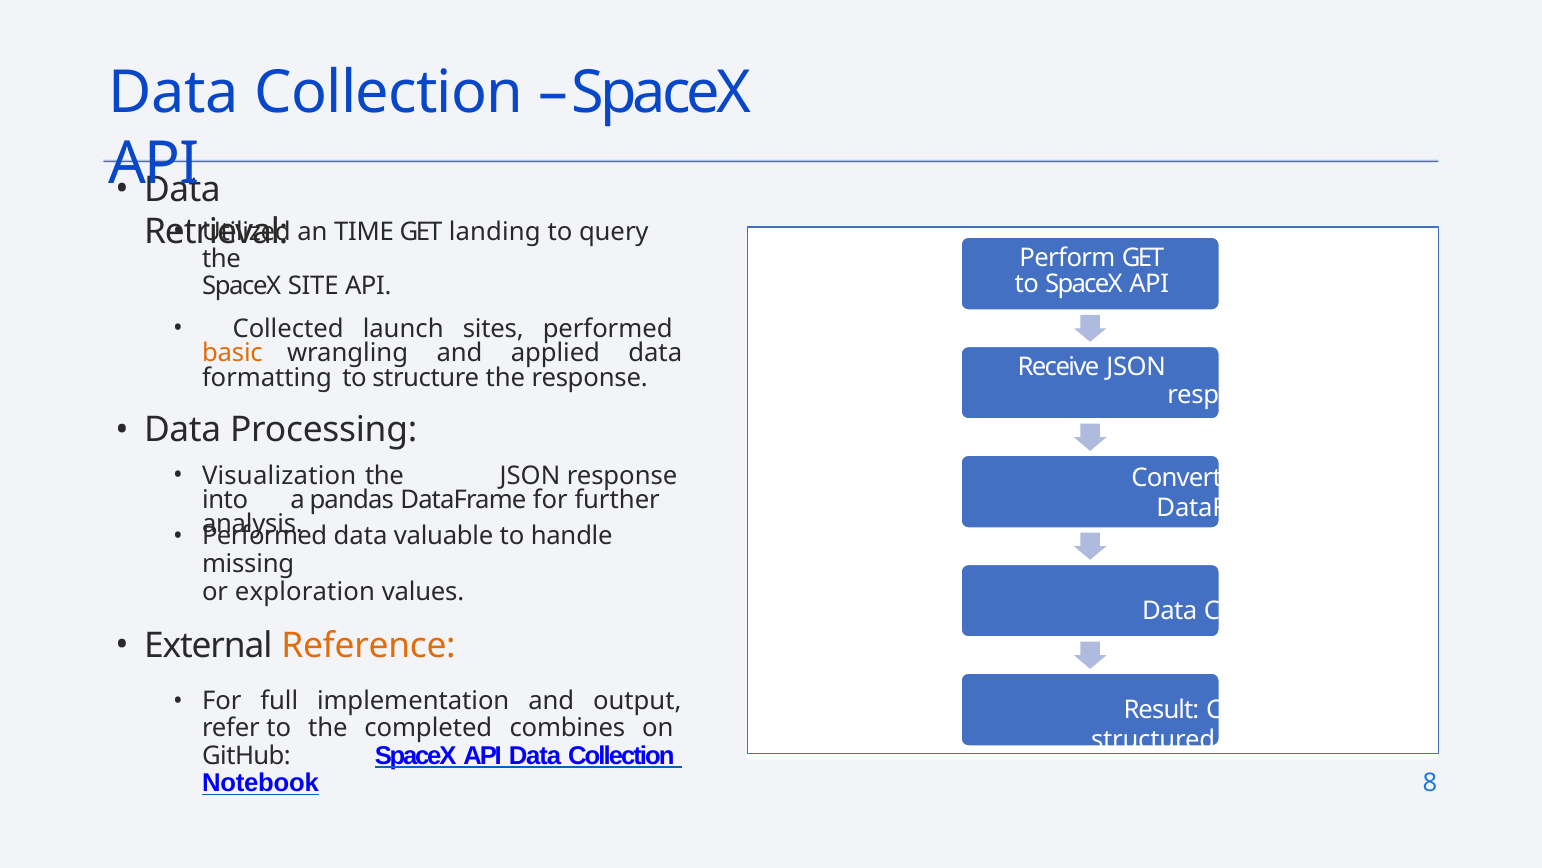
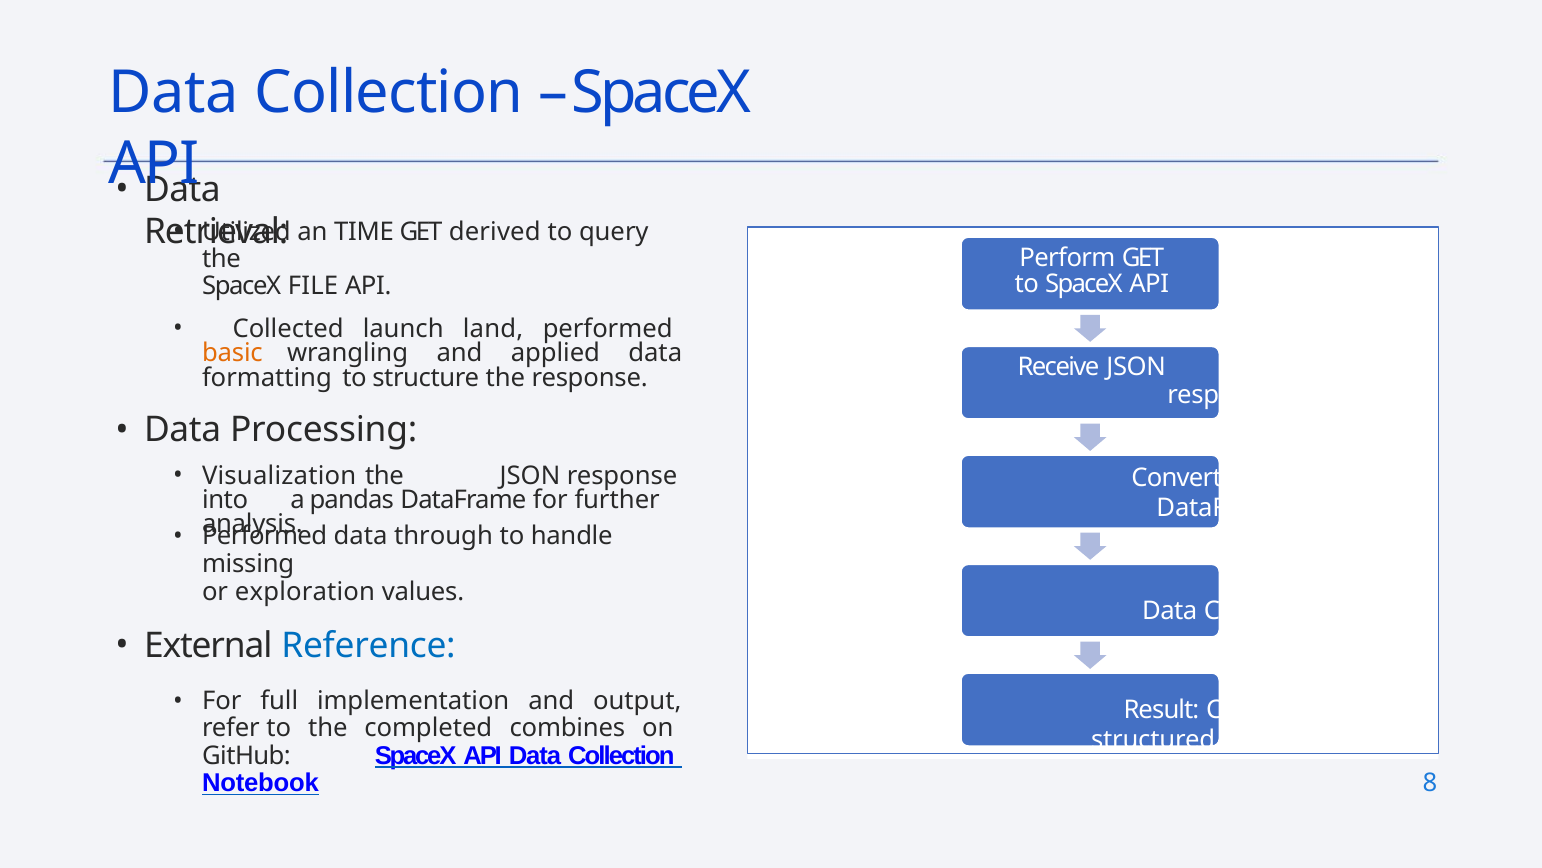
landing: landing -> derived
SITE: SITE -> FILE
sites: sites -> land
valuable: valuable -> through
Reference colour: orange -> blue
